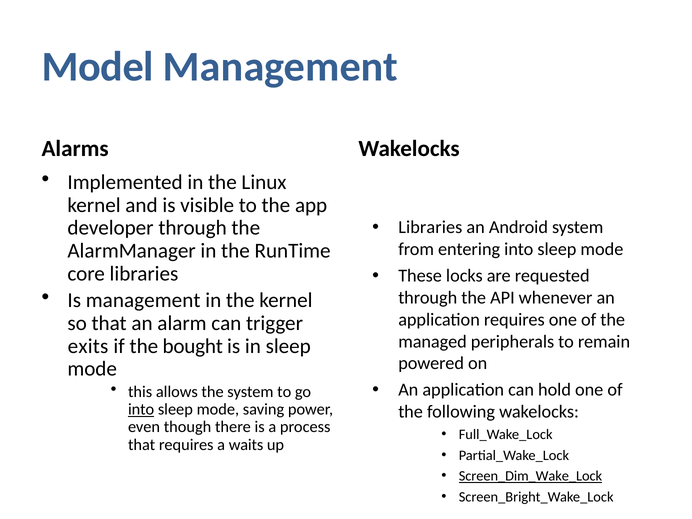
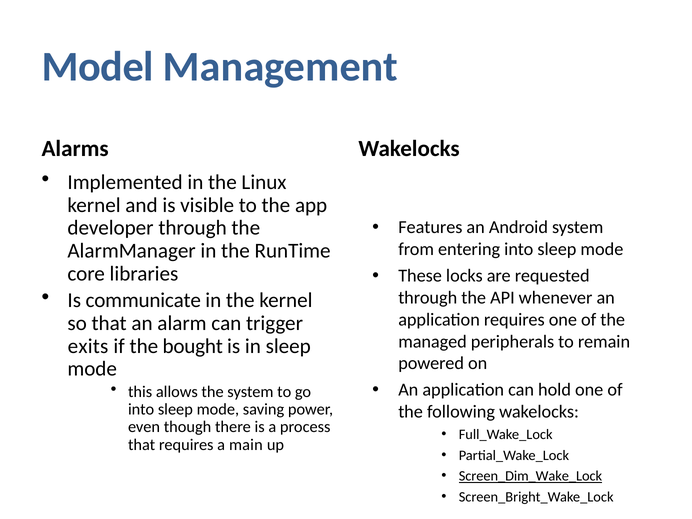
Libraries at (430, 227): Libraries -> Features
Is management: management -> communicate
into at (141, 409) underline: present -> none
waits: waits -> main
